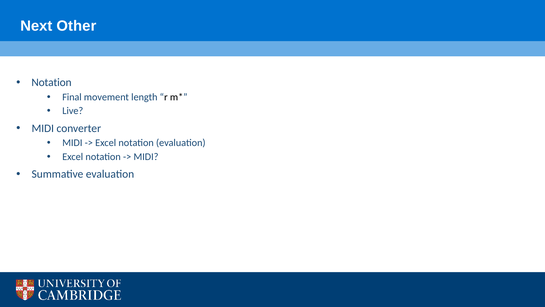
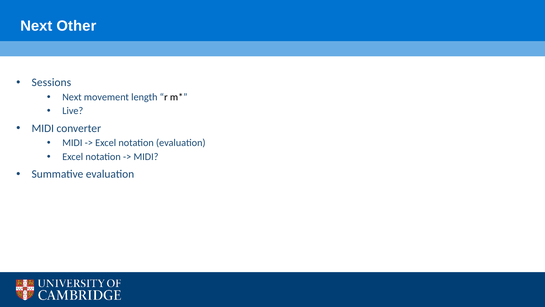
Notation at (52, 82): Notation -> Sessions
Final at (72, 97): Final -> Next
